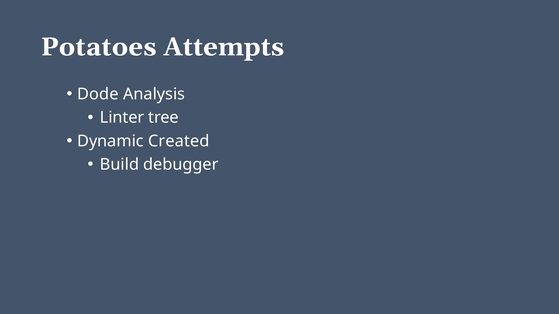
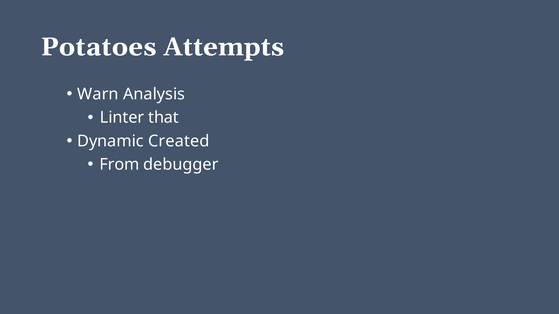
Dode: Dode -> Warn
tree: tree -> that
Build: Build -> From
